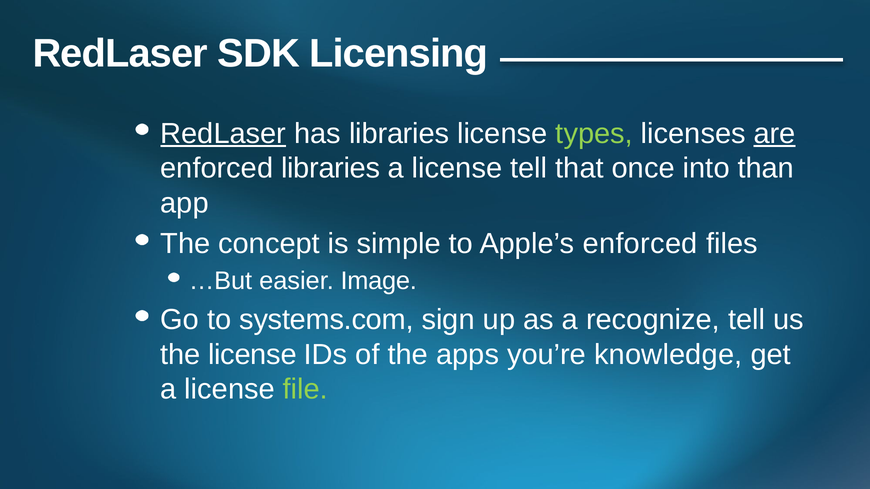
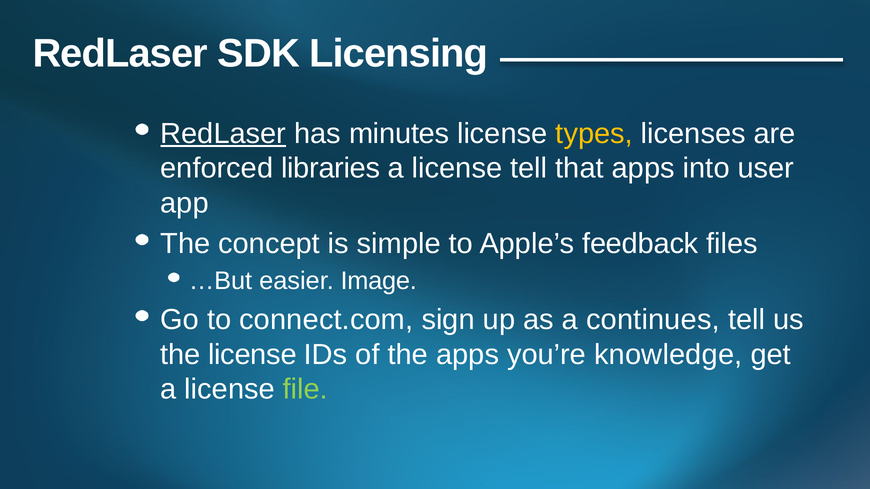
has libraries: libraries -> minutes
types colour: light green -> yellow
are underline: present -> none
that once: once -> apps
than: than -> user
Apple’s enforced: enforced -> feedback
systems.com: systems.com -> connect.com
recognize: recognize -> continues
